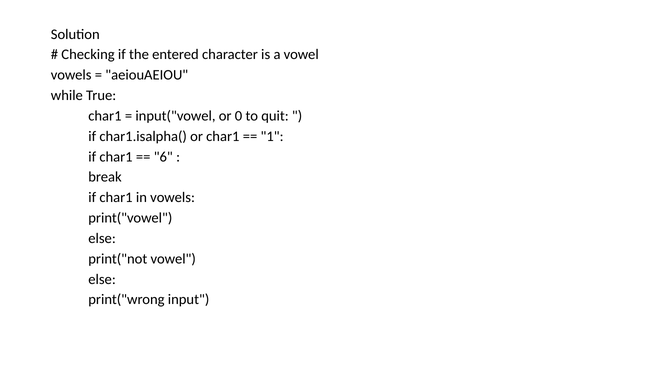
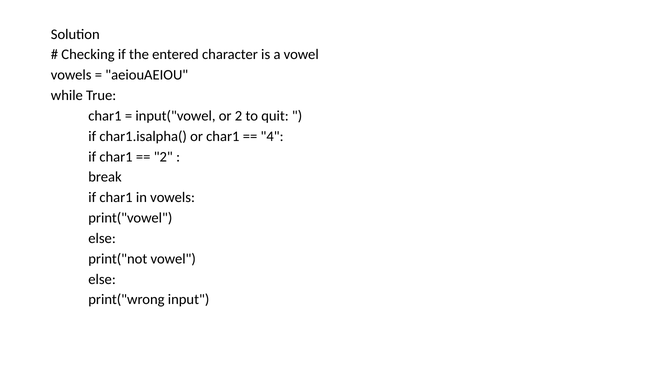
or 0: 0 -> 2
1: 1 -> 4
6 at (163, 157): 6 -> 2
